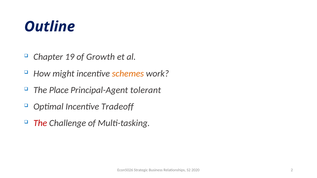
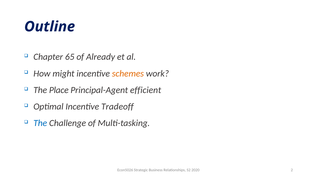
19: 19 -> 65
Growth: Growth -> Already
tolerant: tolerant -> efficient
The at (40, 123) colour: red -> blue
